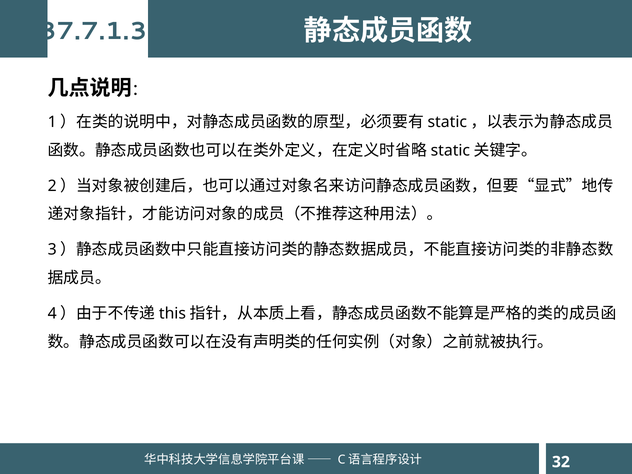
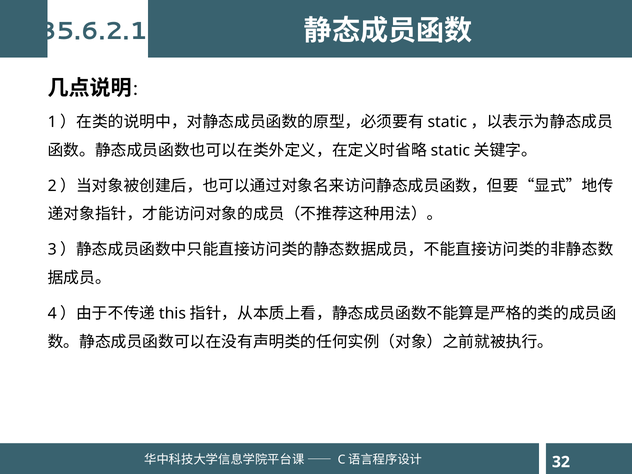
37.7.1.3: 37.7.1.3 -> 35.6.2.1
